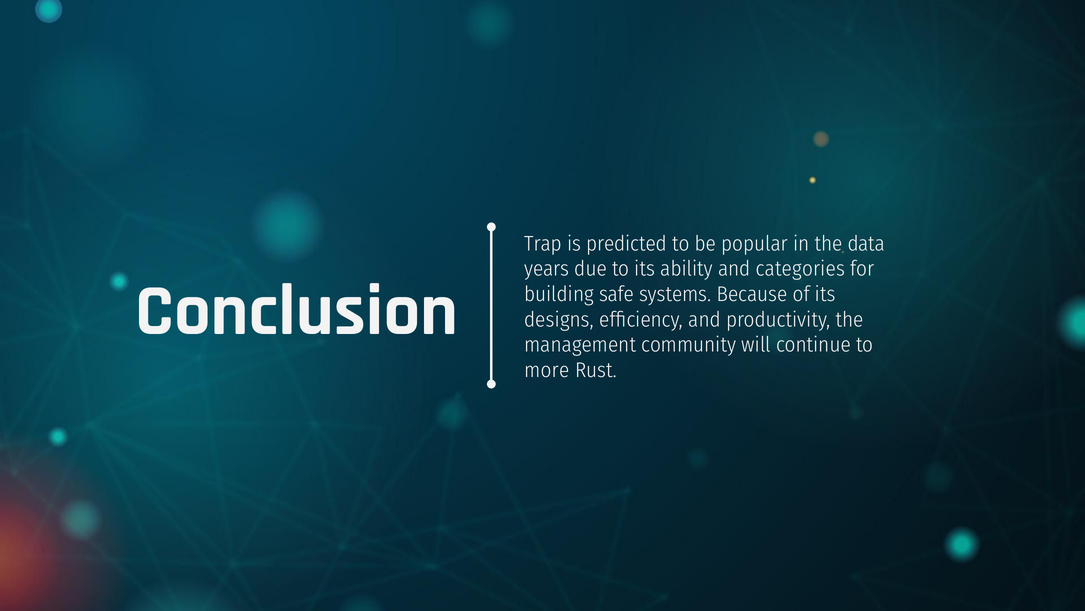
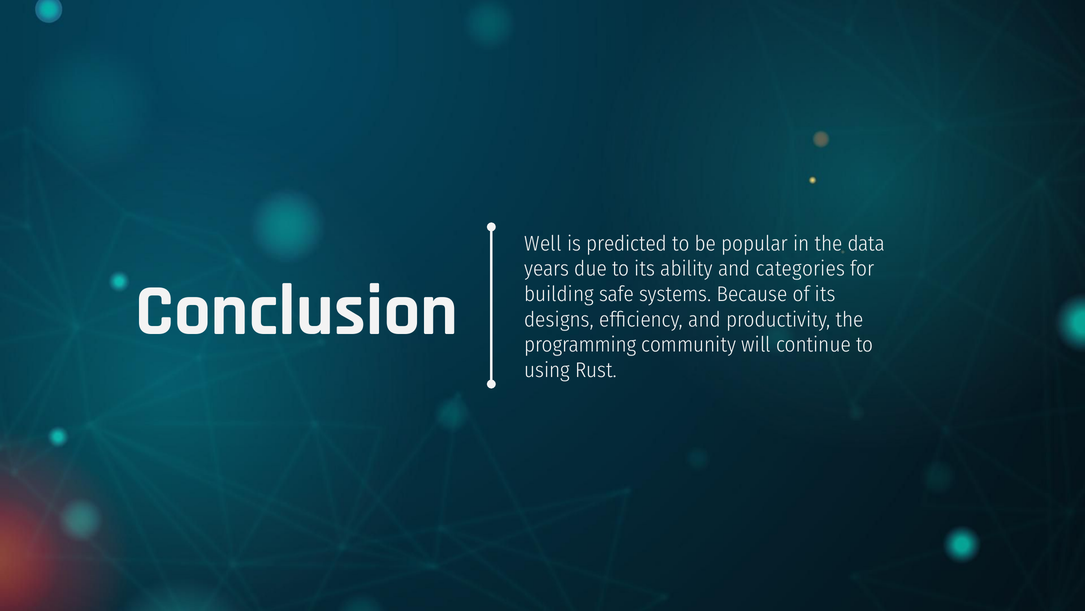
Trap: Trap -> Well
management: management -> programming
more: more -> using
